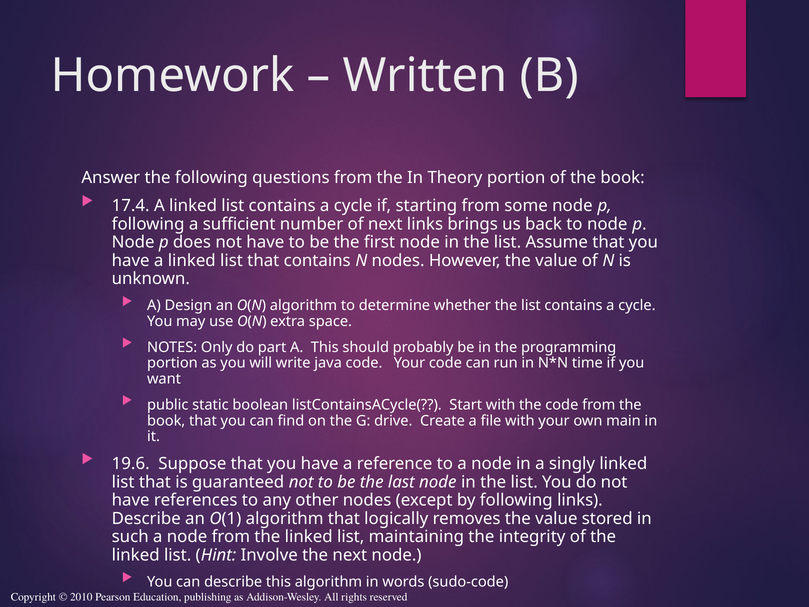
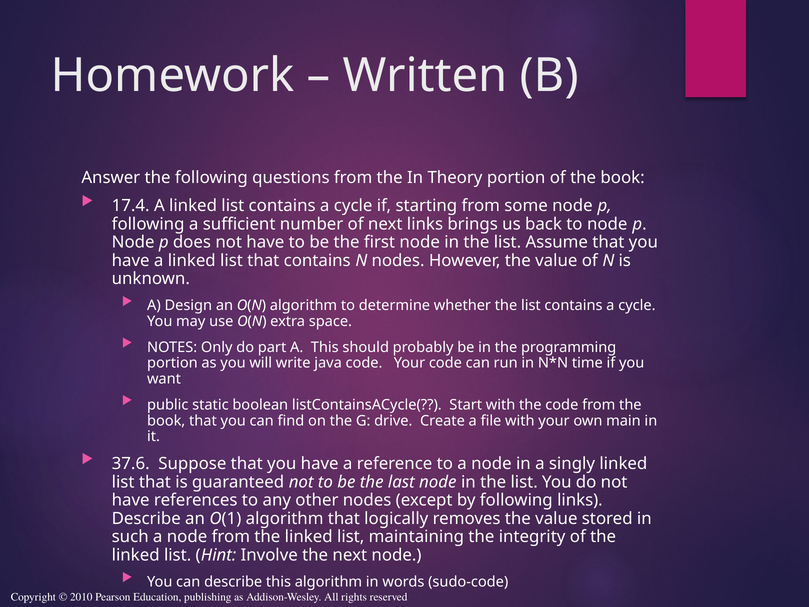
19.6: 19.6 -> 37.6
